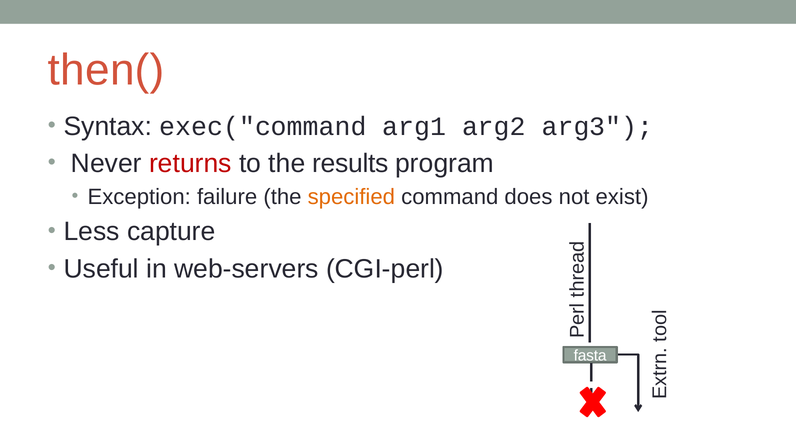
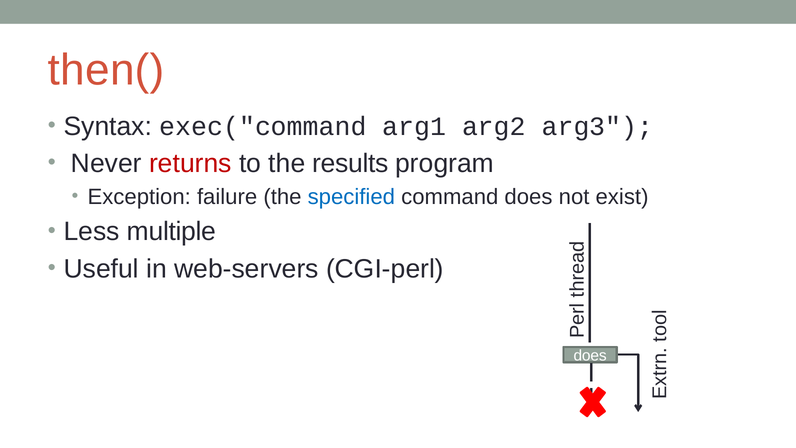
specified colour: orange -> blue
capture: capture -> multiple
fasta at (590, 355): fasta -> does
